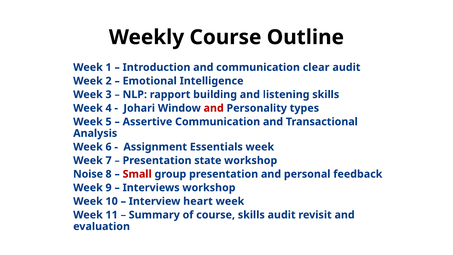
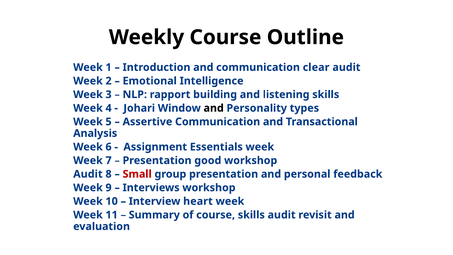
and at (214, 108) colour: red -> black
state: state -> good
Noise at (88, 174): Noise -> Audit
